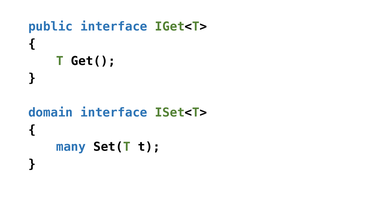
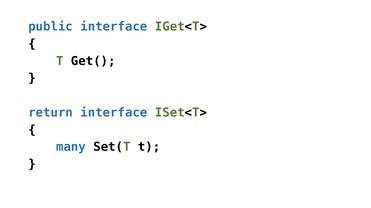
domain: domain -> return
